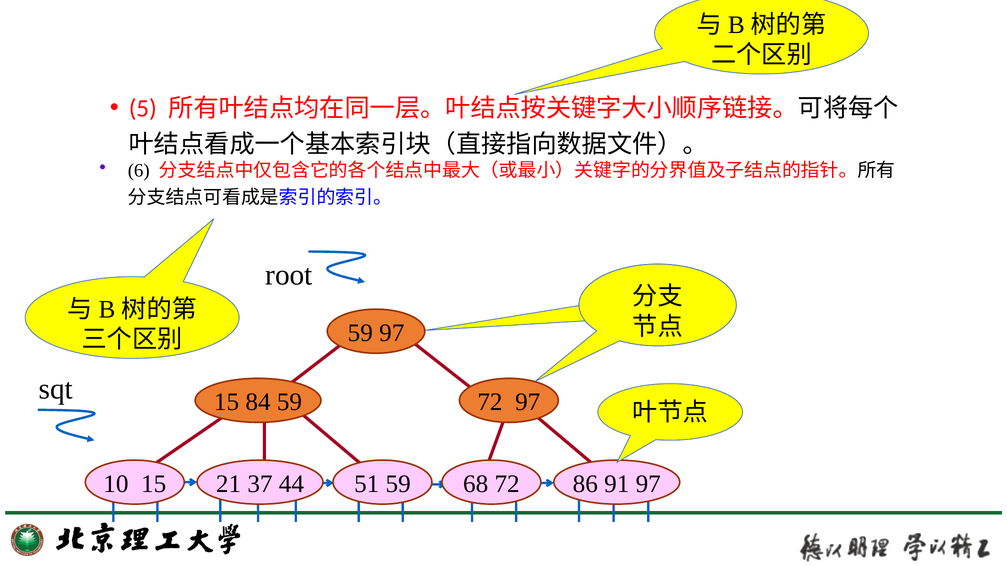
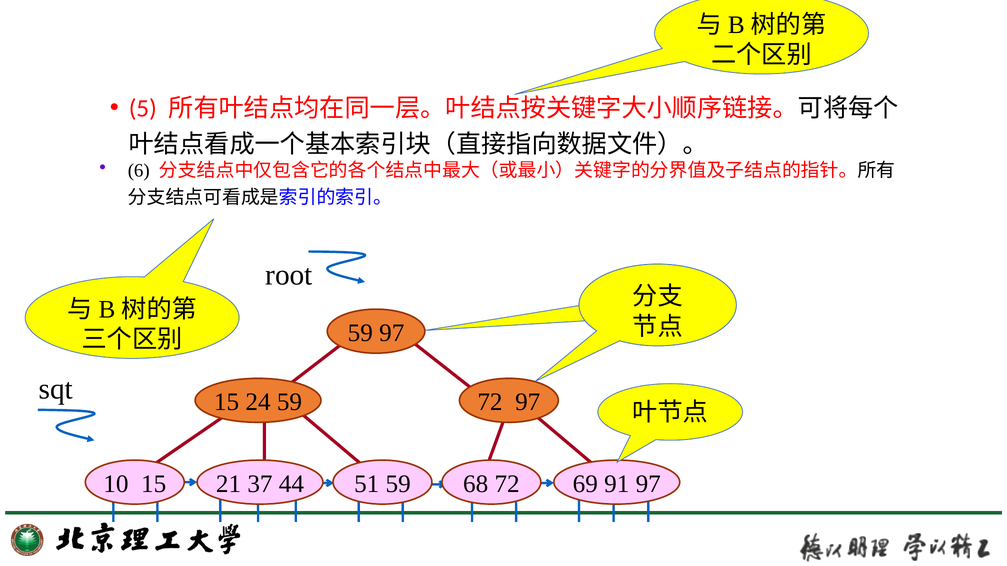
84: 84 -> 24
86: 86 -> 69
